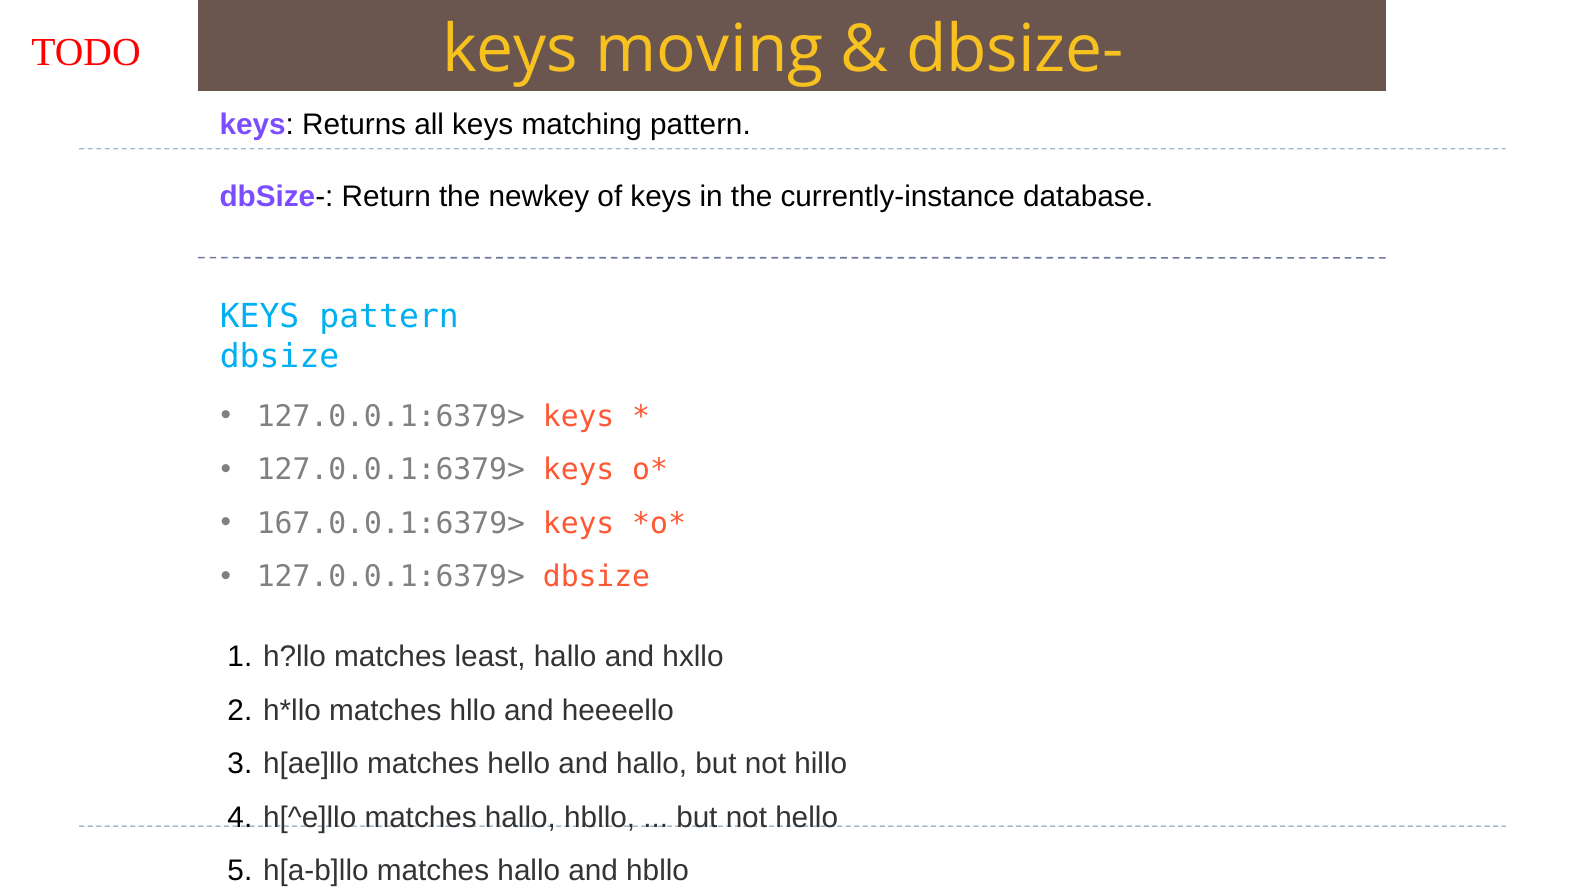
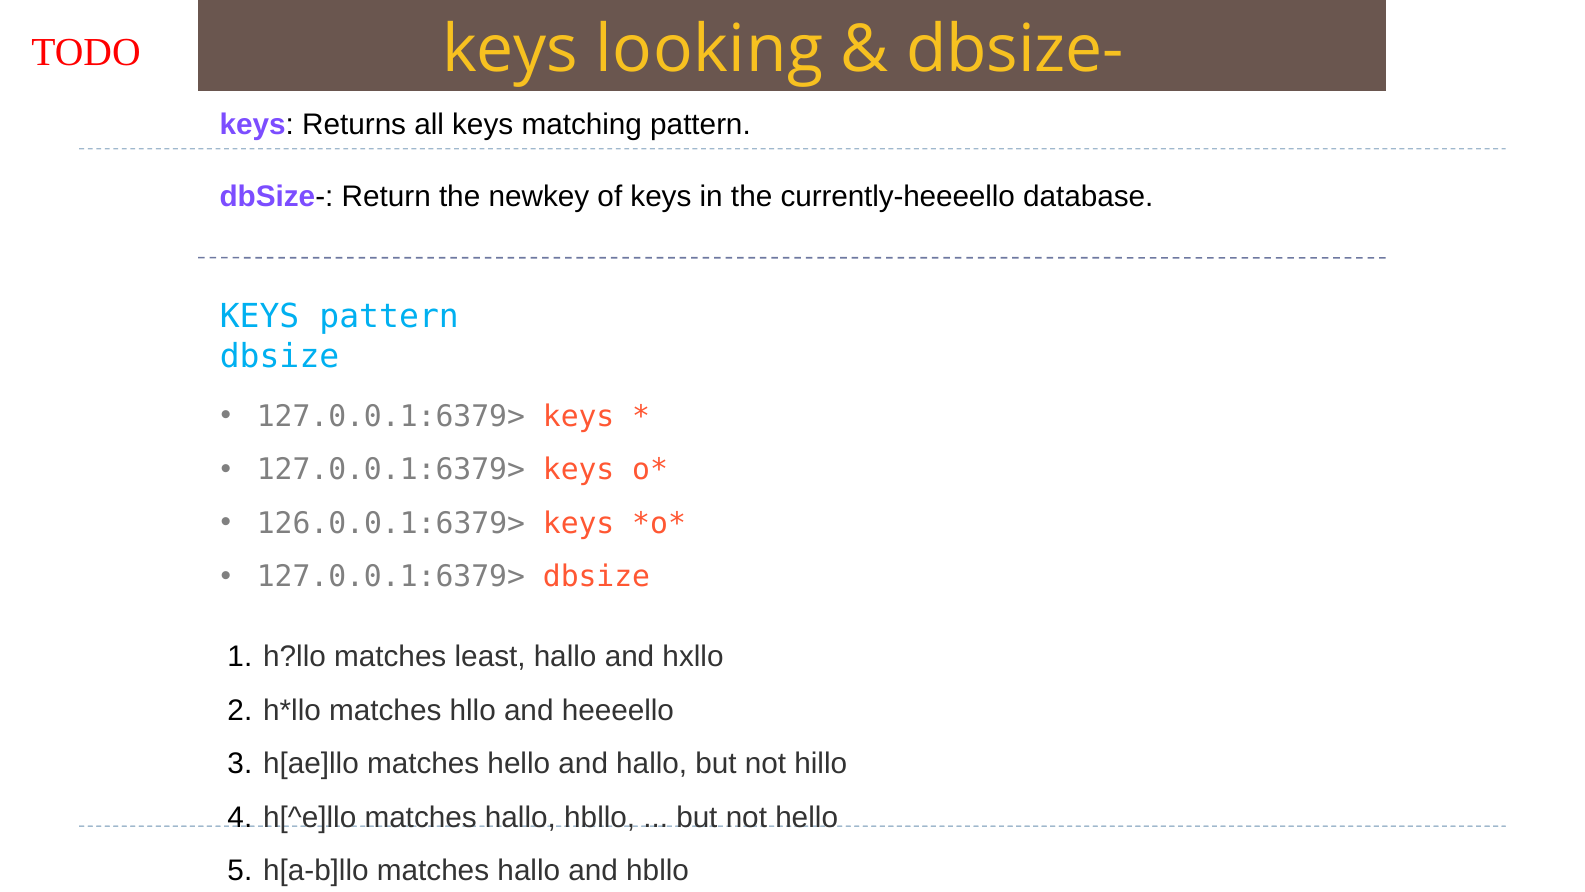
moving: moving -> looking
currently-instance: currently-instance -> currently-heeeello
167.0.0.1:6379>: 167.0.0.1:6379> -> 126.0.0.1:6379>
